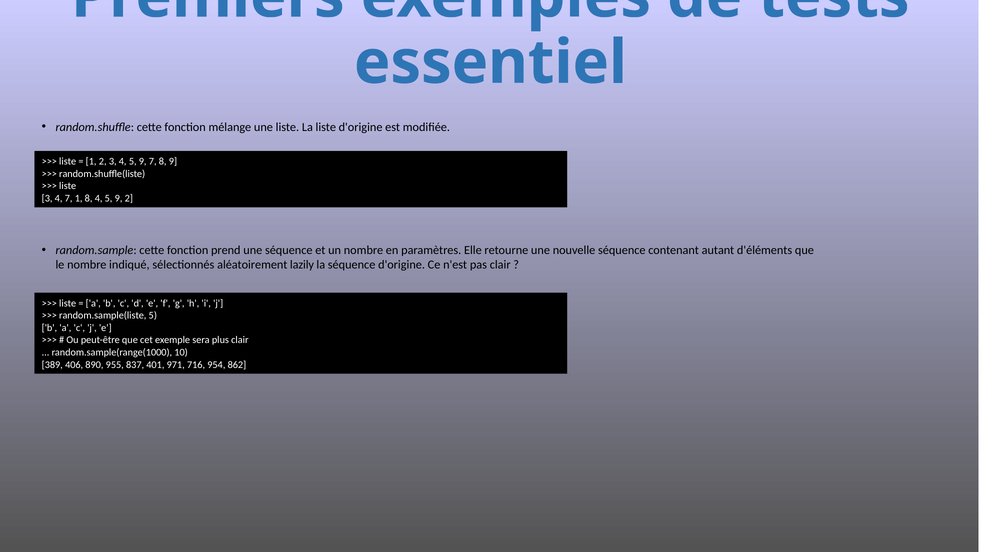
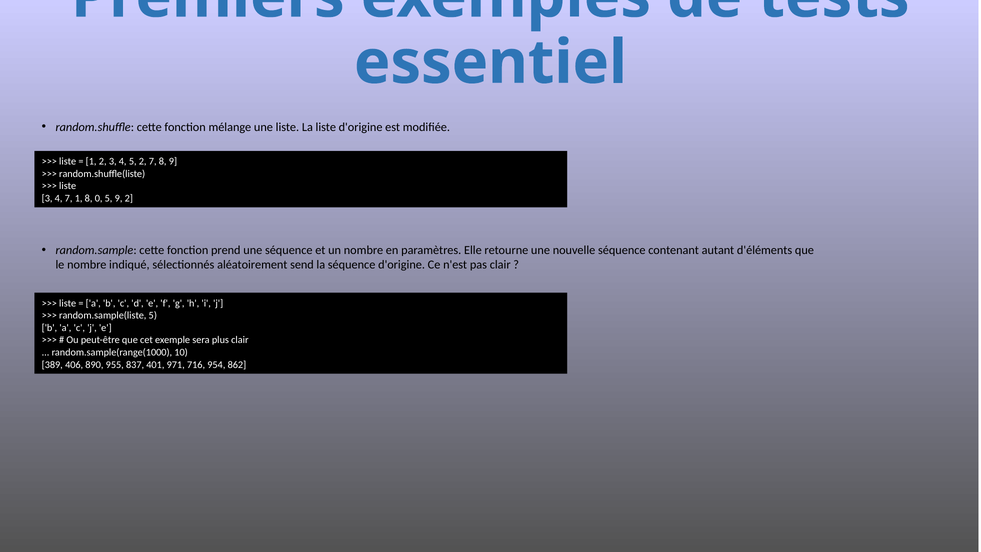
3 4 5 9: 9 -> 2
8 4: 4 -> 0
lazily: lazily -> send
